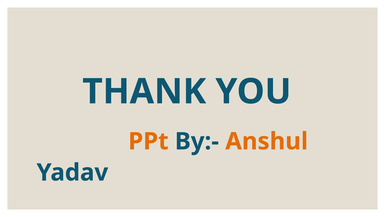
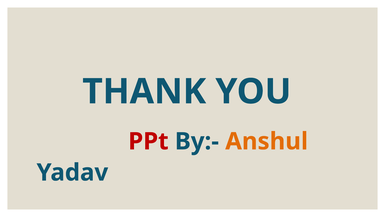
PPt colour: orange -> red
